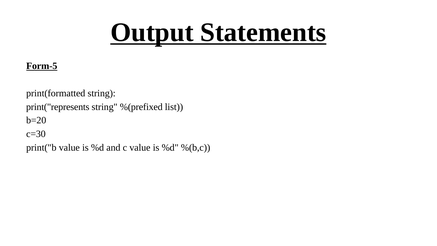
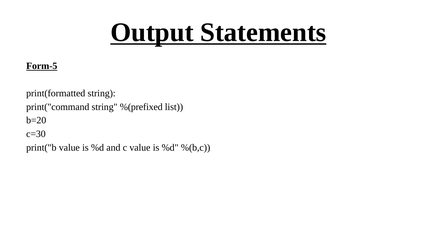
print("represents: print("represents -> print("command
